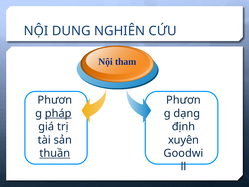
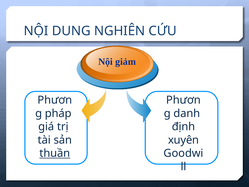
tham: tham -> giảm
pháp underline: present -> none
dạng: dạng -> danh
